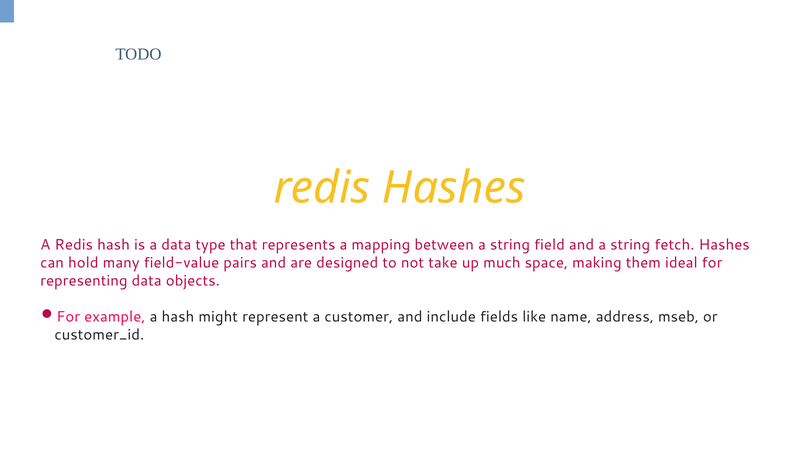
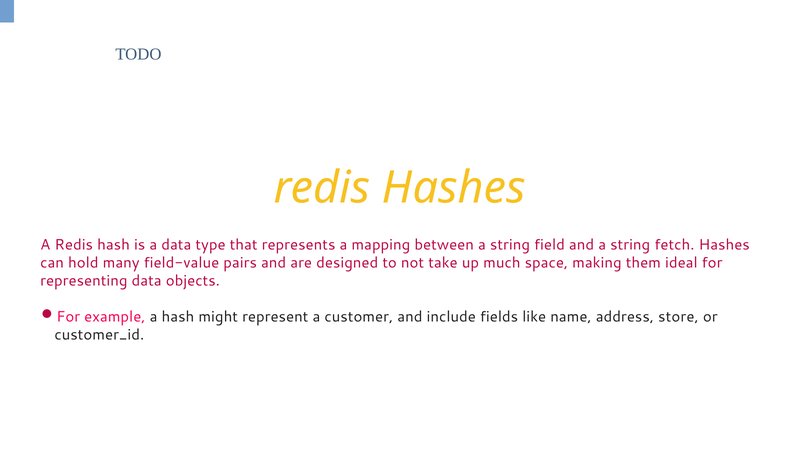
mseb: mseb -> store
